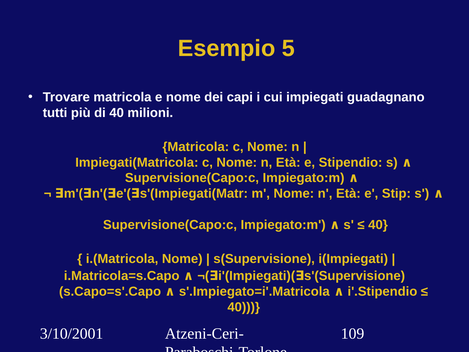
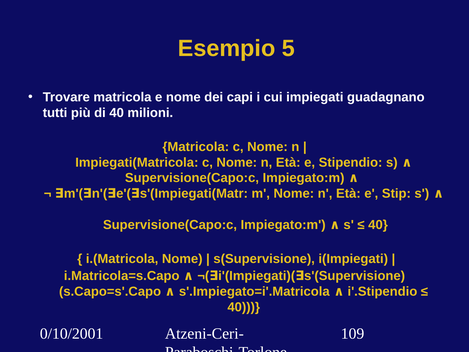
3/10/2001: 3/10/2001 -> 0/10/2001
